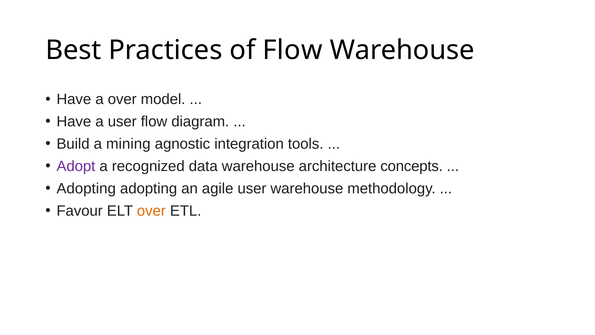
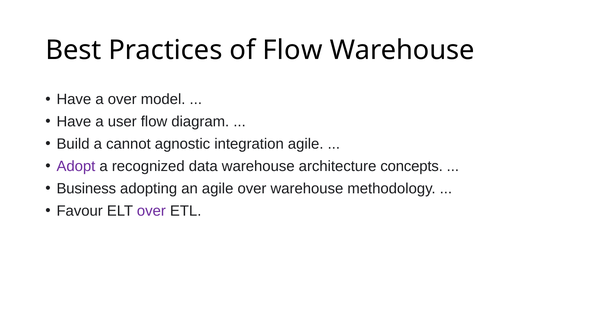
mining: mining -> cannot
integration tools: tools -> agile
Adopting at (86, 188): Adopting -> Business
agile user: user -> over
over at (151, 211) colour: orange -> purple
